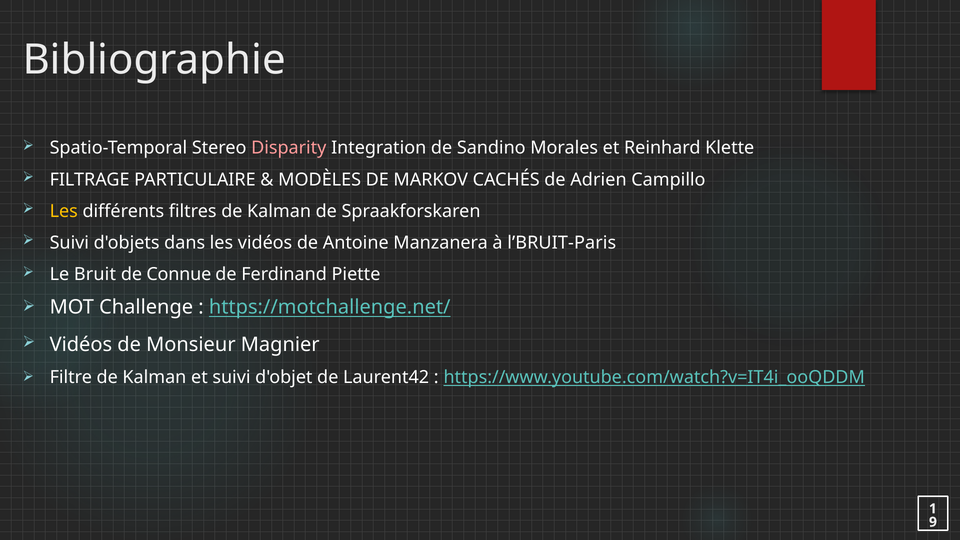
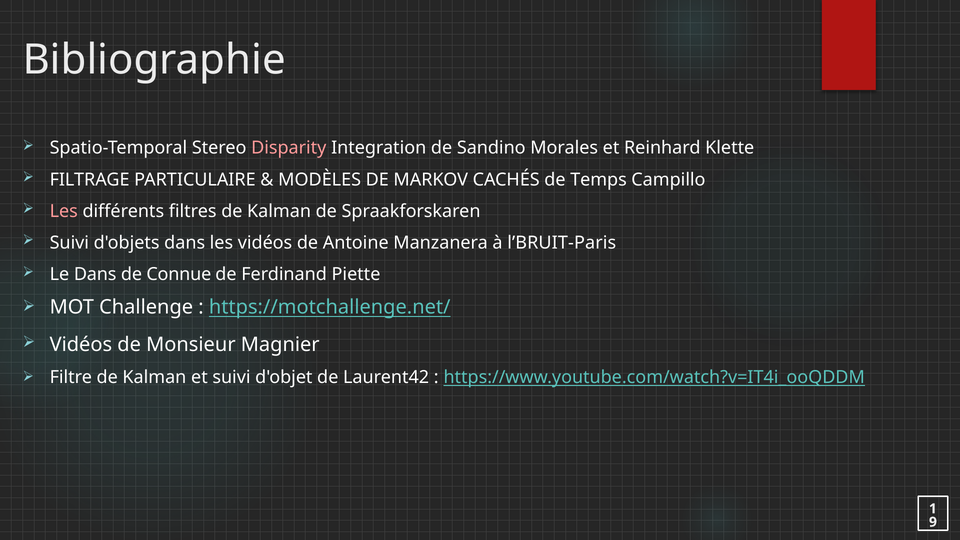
Adrien: Adrien -> Temps
Les at (64, 211) colour: yellow -> pink
Le Bruit: Bruit -> Dans
